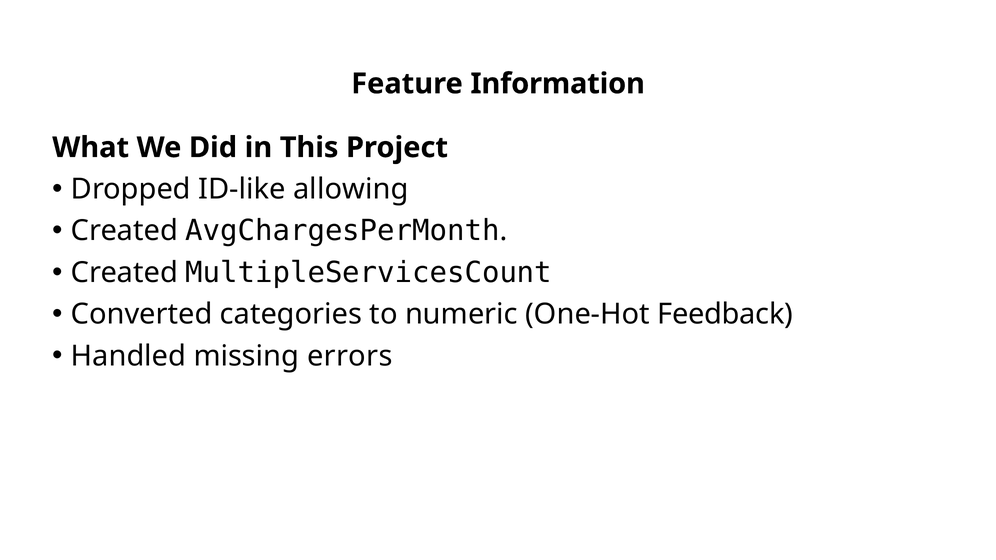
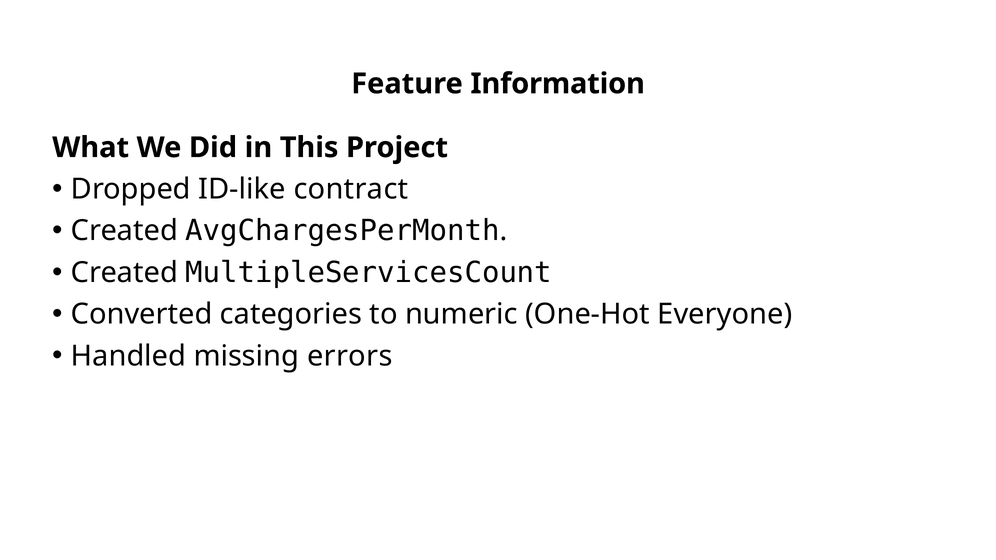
allowing: allowing -> contract
Feedback: Feedback -> Everyone
